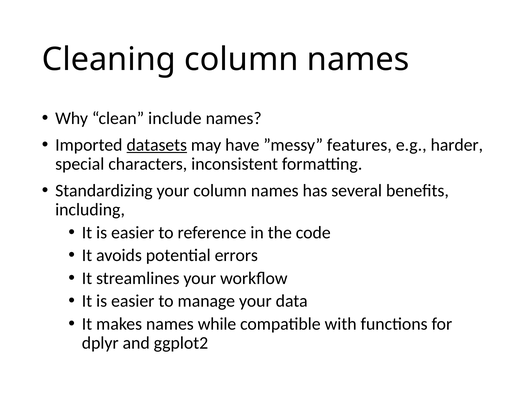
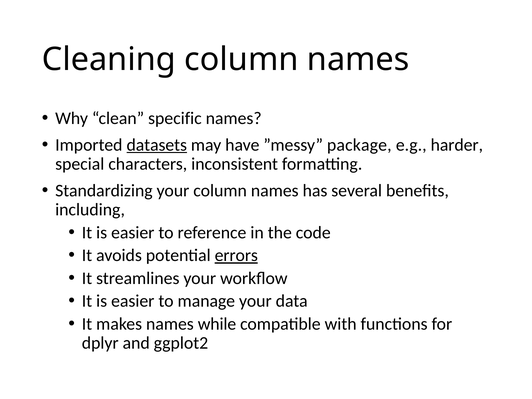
include: include -> specific
features: features -> package
errors underline: none -> present
